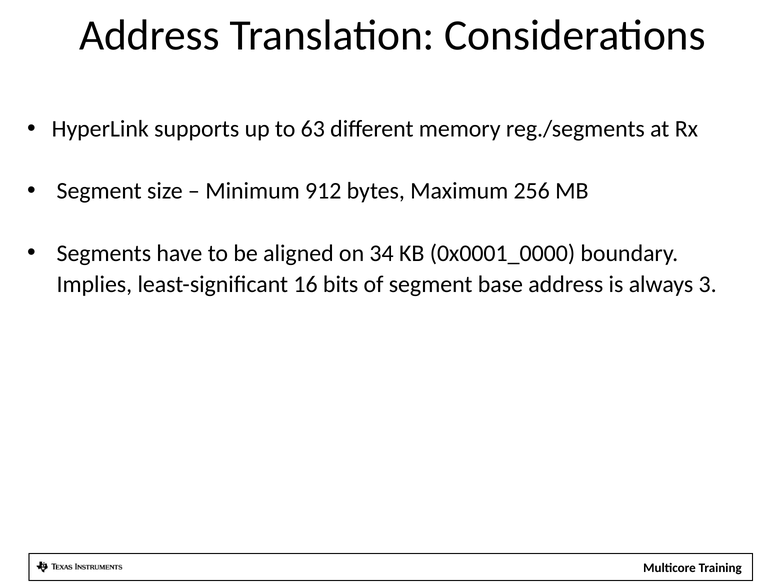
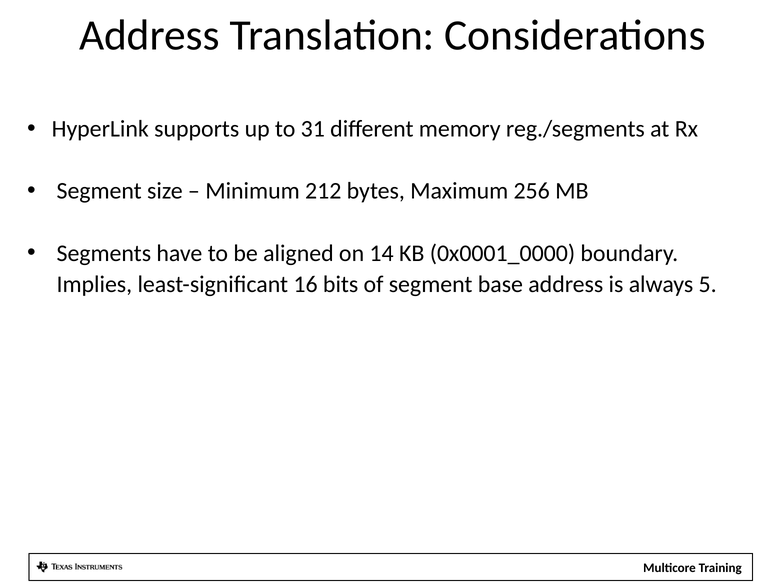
63: 63 -> 31
912: 912 -> 212
34: 34 -> 14
3: 3 -> 5
